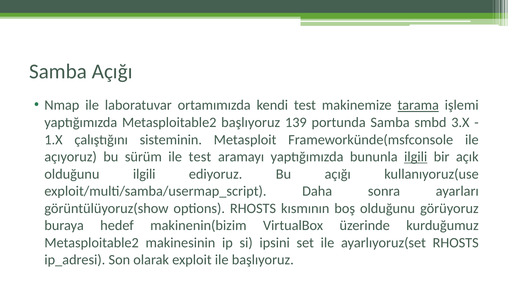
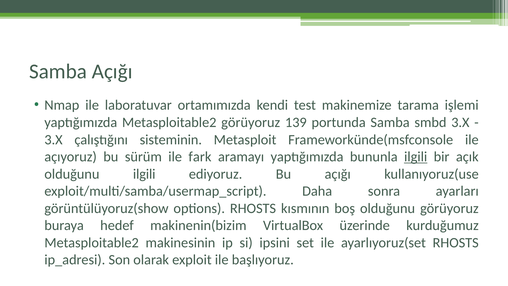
tarama underline: present -> none
Metasploitable2 başlıyoruz: başlıyoruz -> görüyoruz
1.X at (53, 139): 1.X -> 3.X
ile test: test -> fark
